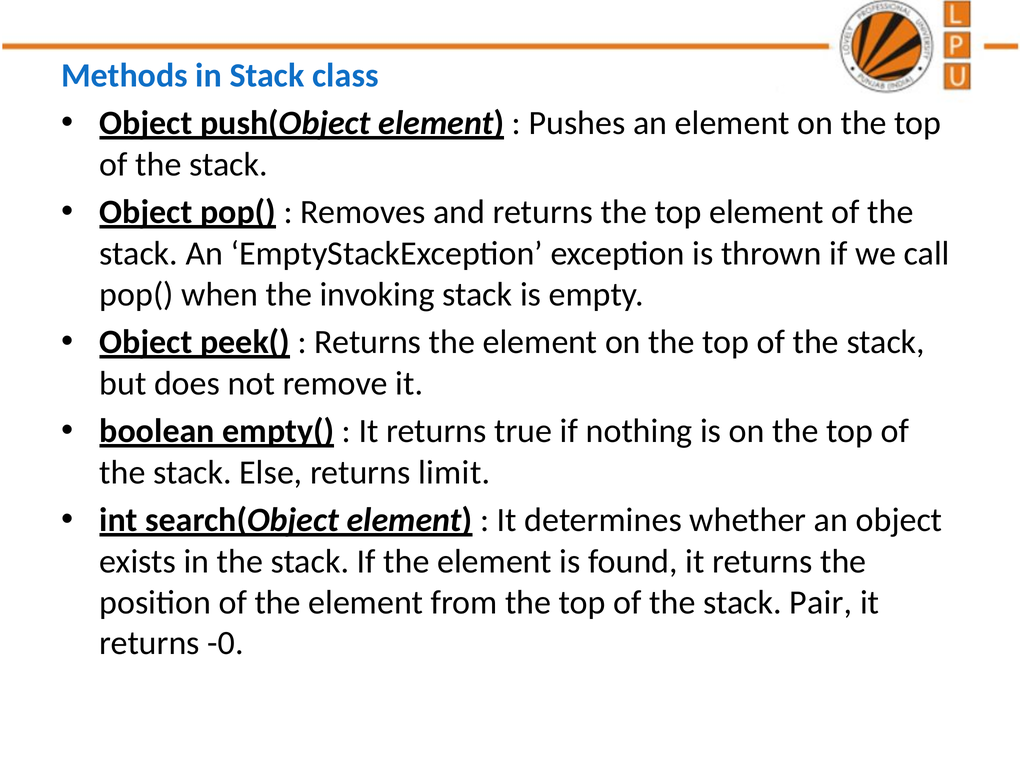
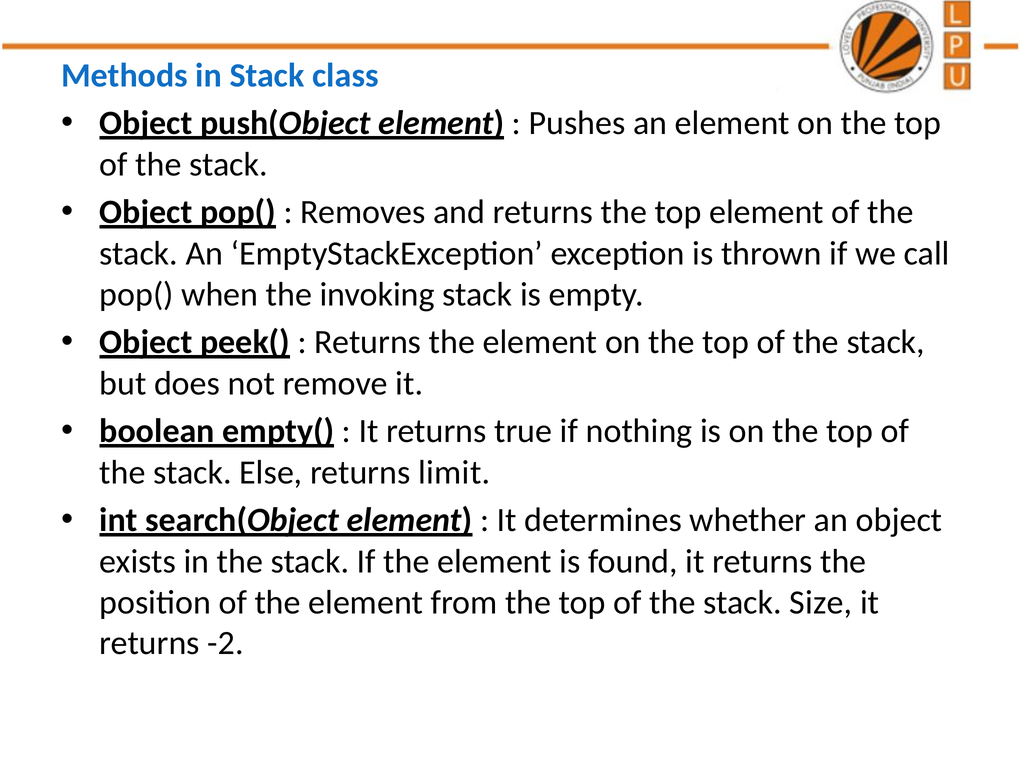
Pair: Pair -> Size
-0: -0 -> -2
